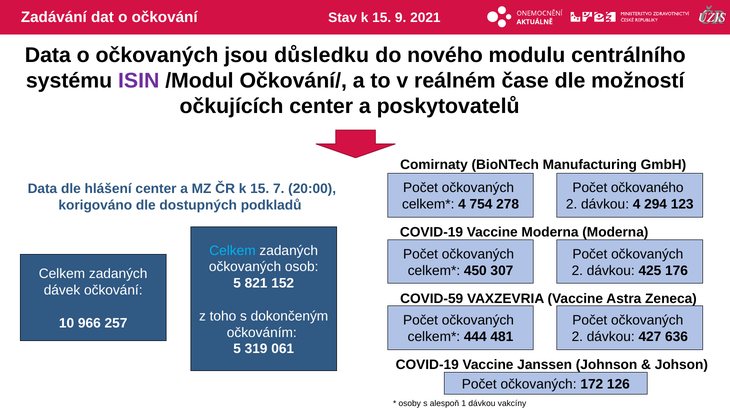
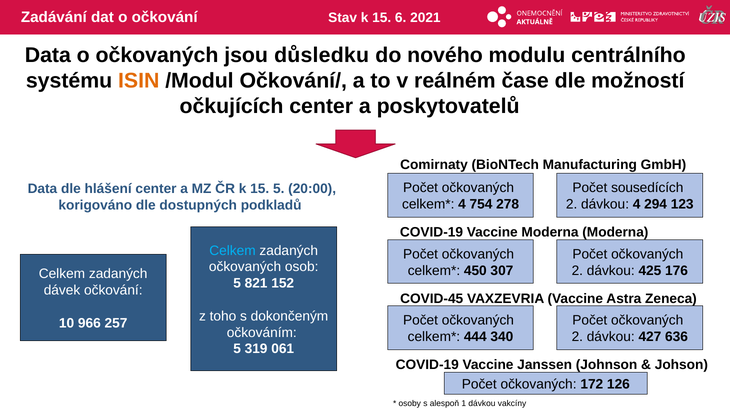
9: 9 -> 6
ISIN colour: purple -> orange
očkovaného: očkovaného -> sousedících
15 7: 7 -> 5
COVID-59: COVID-59 -> COVID-45
481: 481 -> 340
